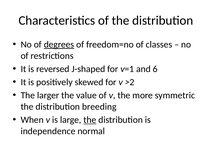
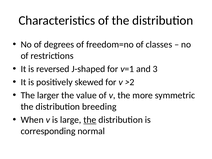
degrees underline: present -> none
6: 6 -> 3
independence: independence -> corresponding
